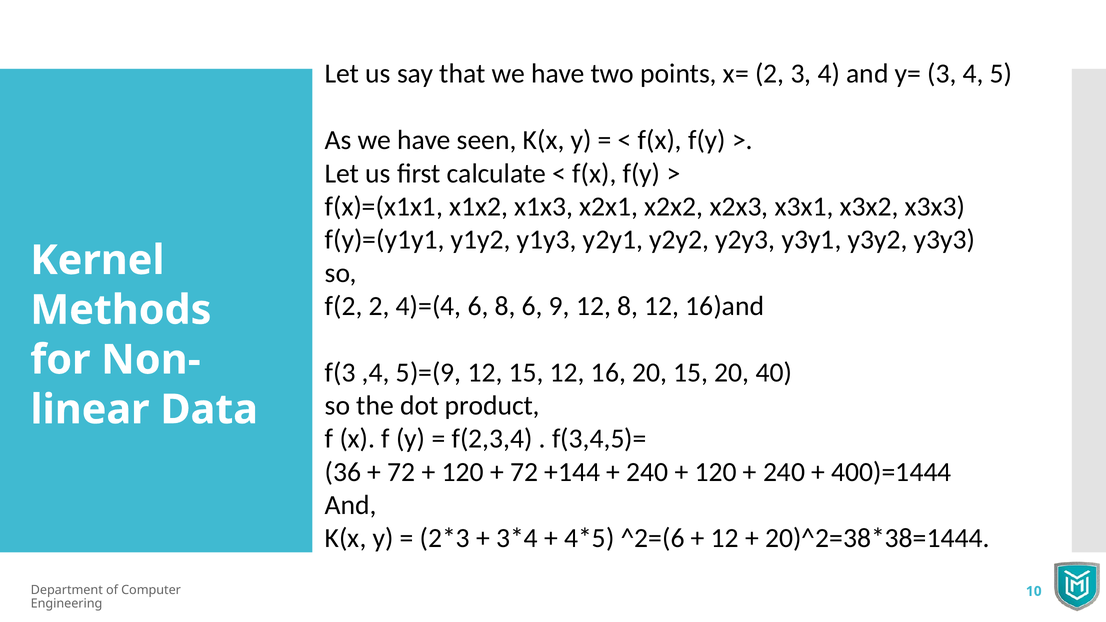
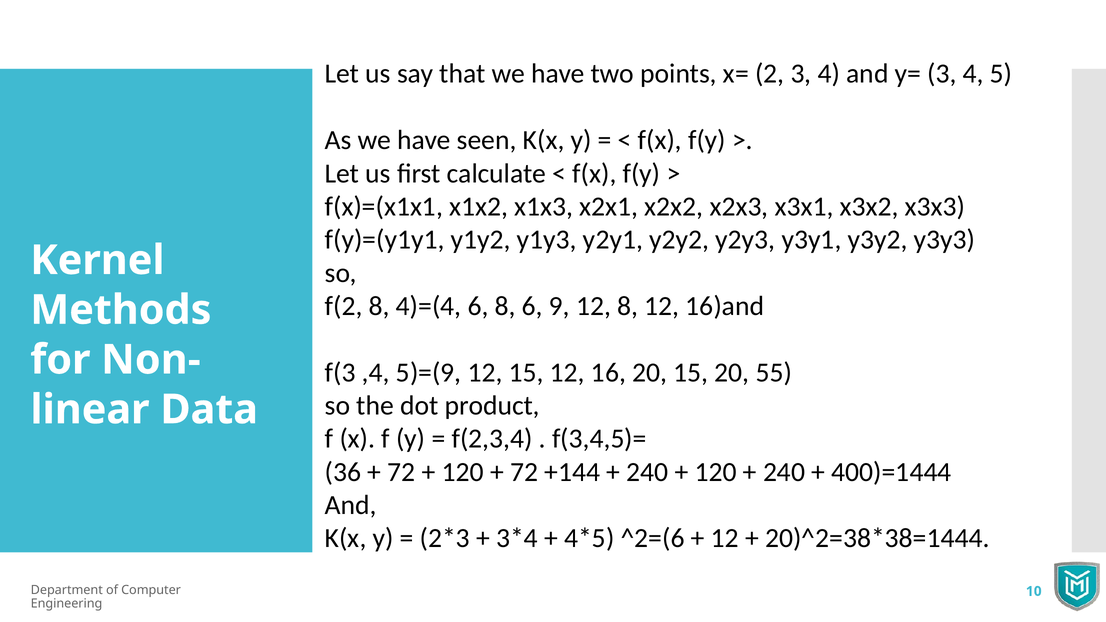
f(2 2: 2 -> 8
40: 40 -> 55
